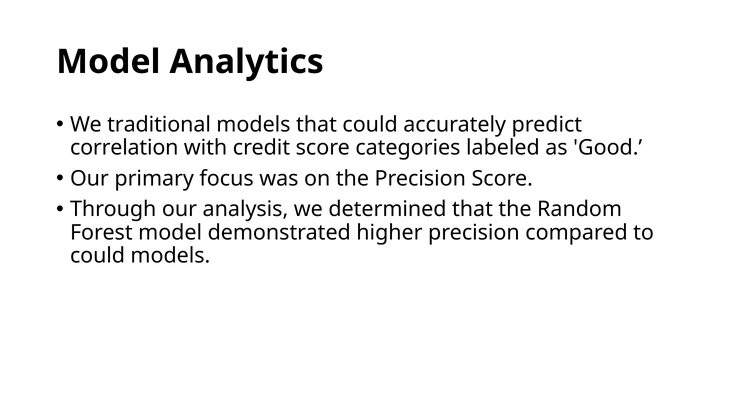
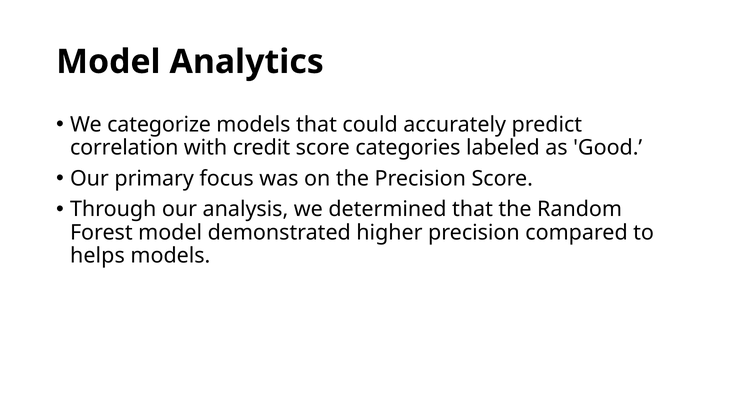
traditional: traditional -> categorize
could at (98, 256): could -> helps
